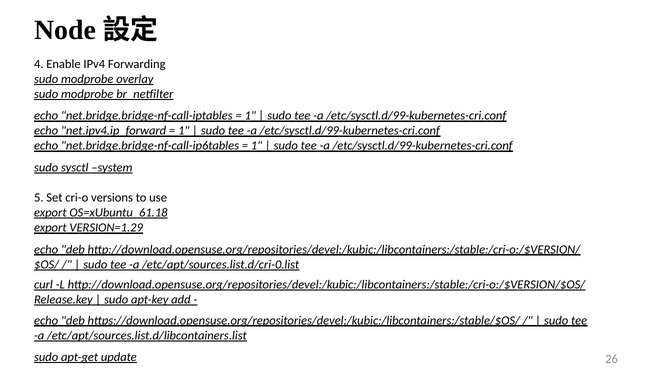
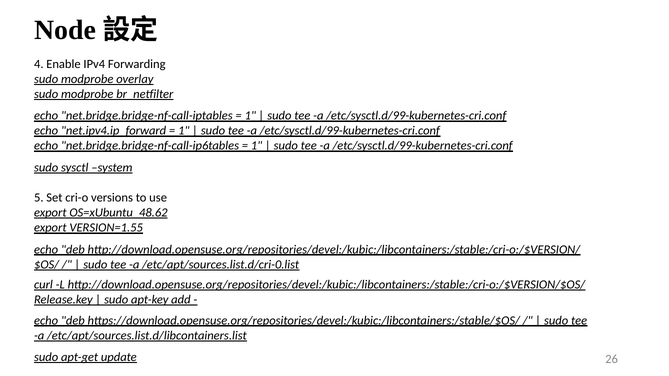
OS=xUbuntu_61.18: OS=xUbuntu_61.18 -> OS=xUbuntu_48.62
VERSION=1.29: VERSION=1.29 -> VERSION=1.55
